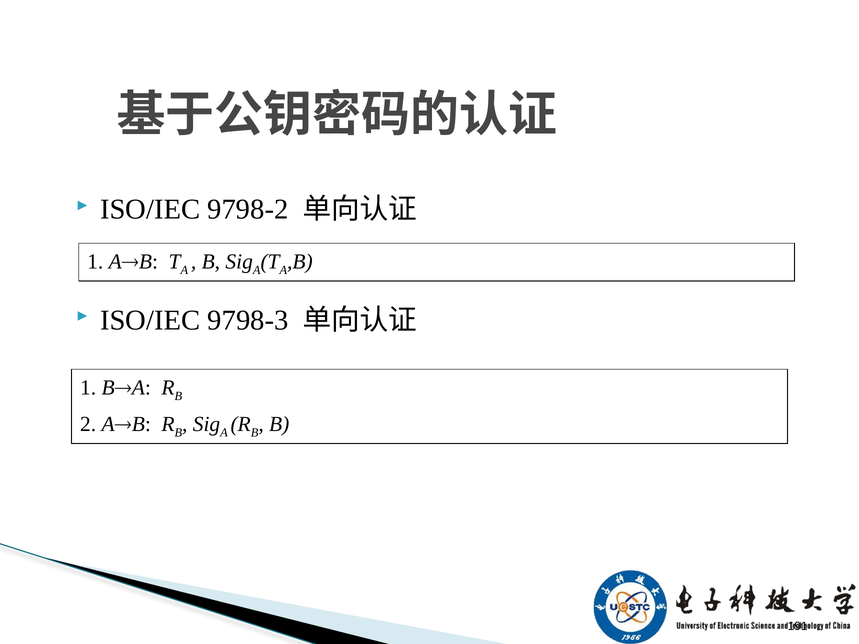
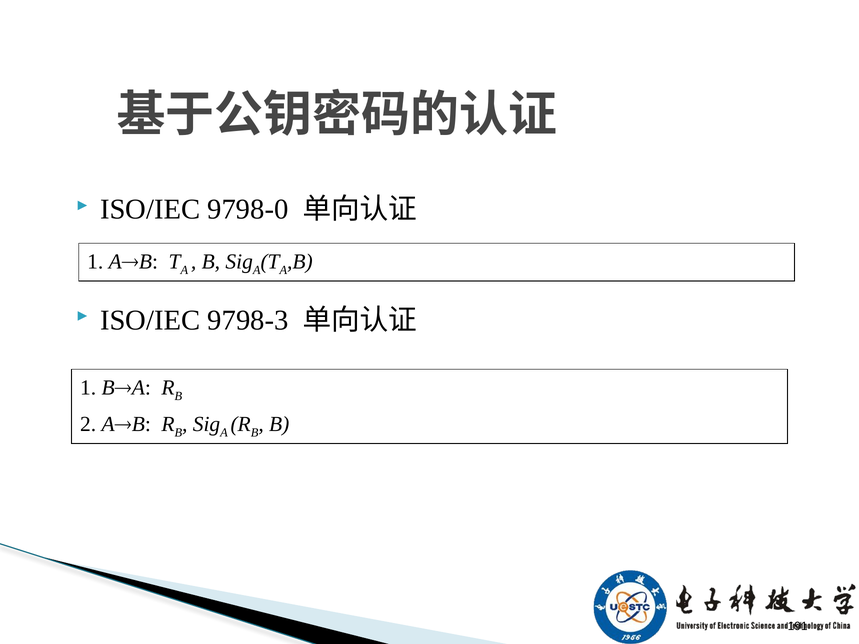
9798-2: 9798-2 -> 9798-0
